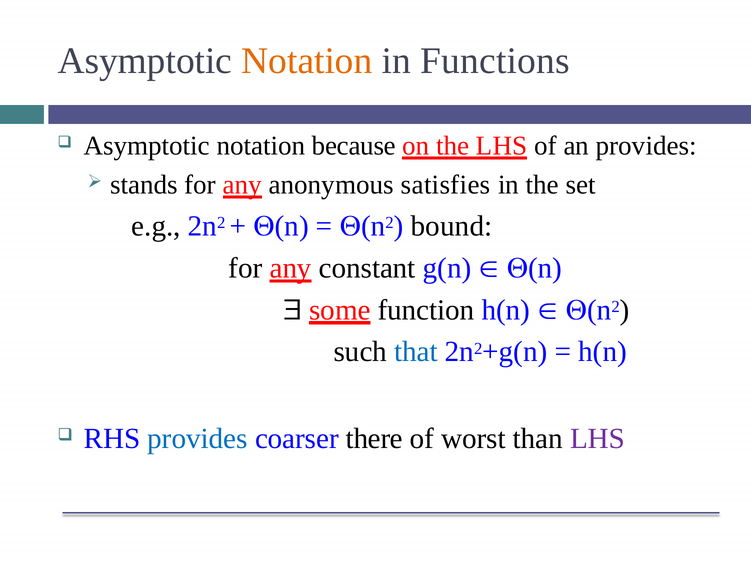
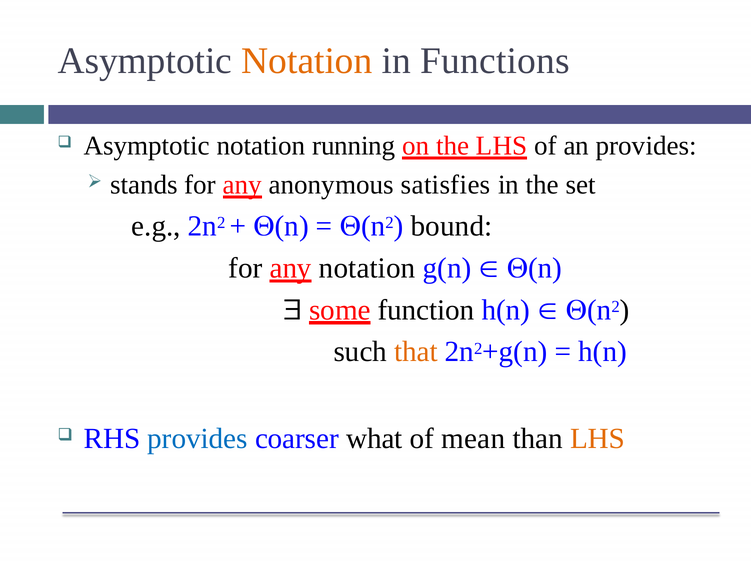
because: because -> running
constant at (367, 268): constant -> notation
that colour: blue -> orange
there: there -> what
worst: worst -> mean
LHS at (598, 439) colour: purple -> orange
